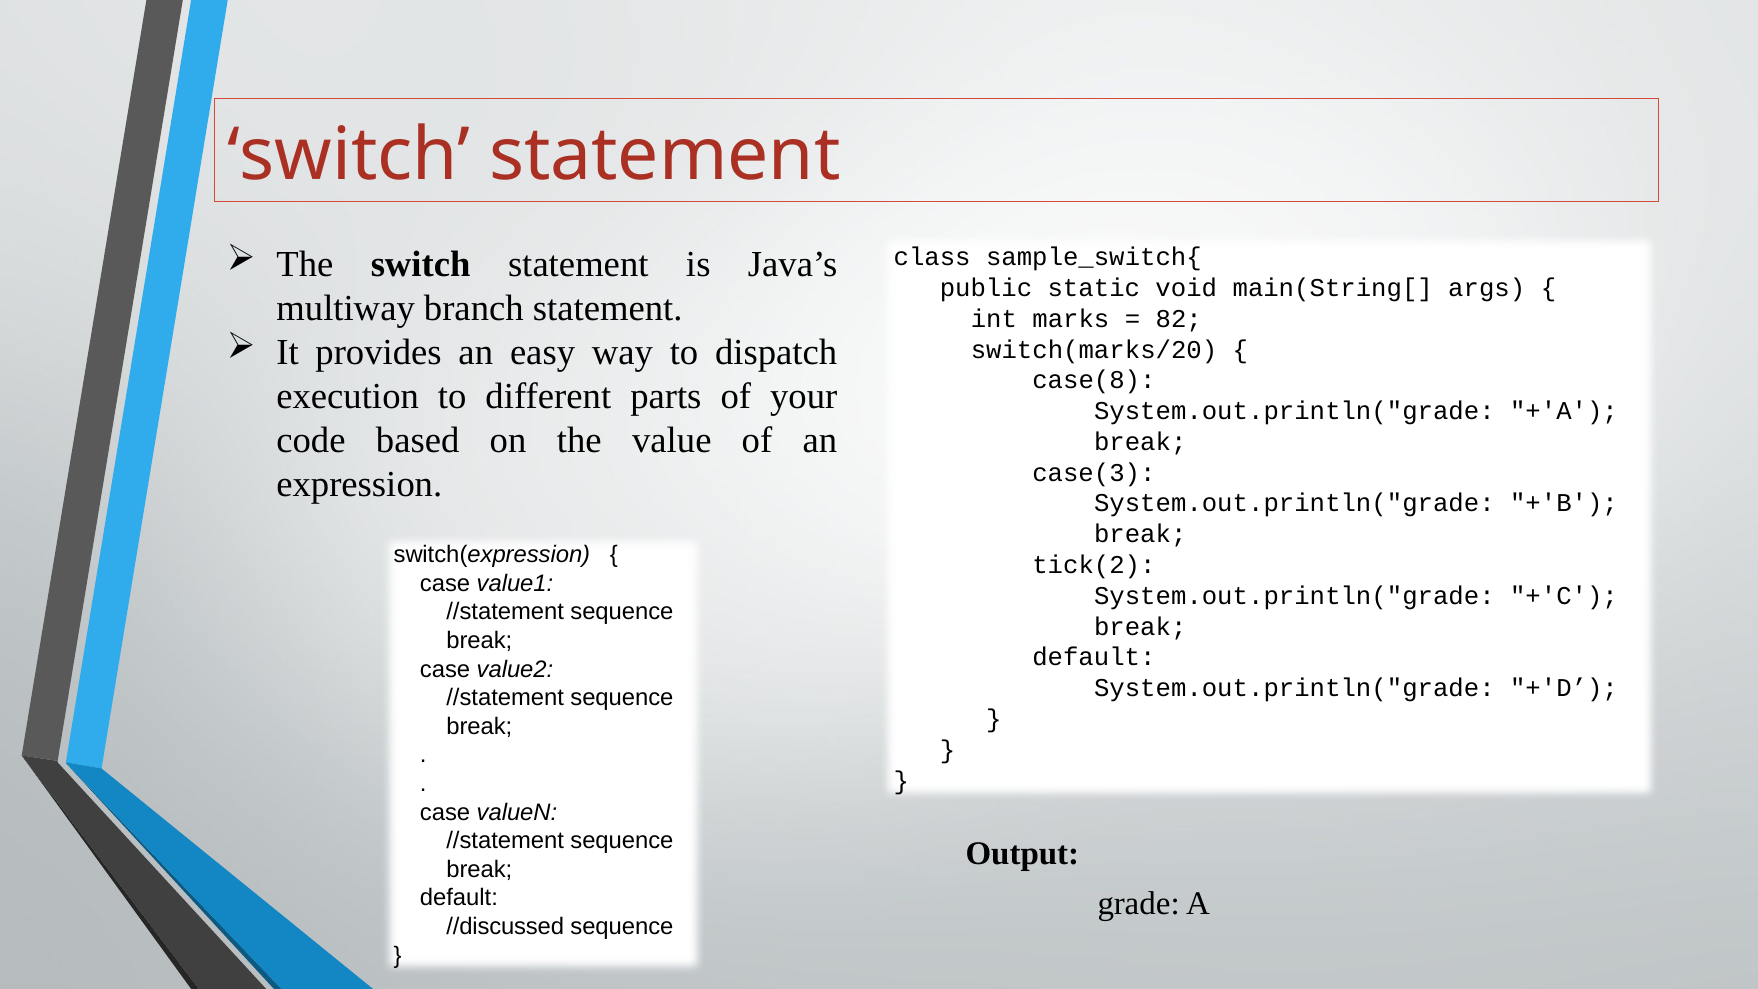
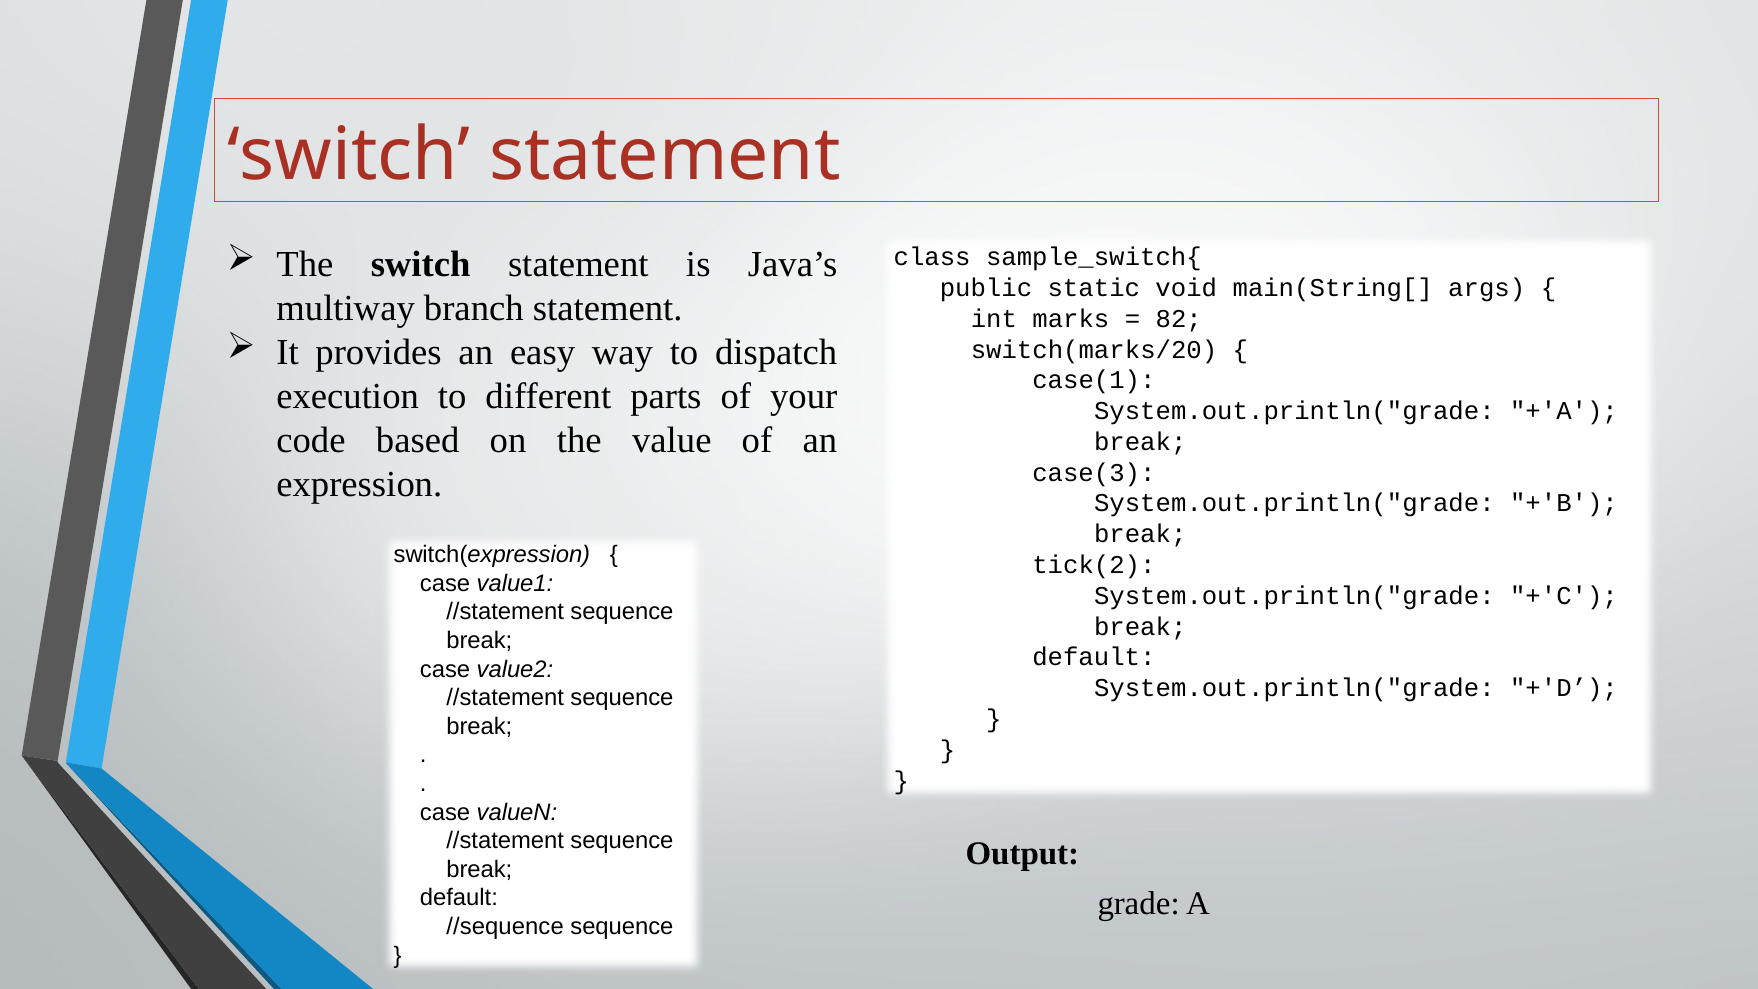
case(8: case(8 -> case(1
//discussed: //discussed -> //sequence
